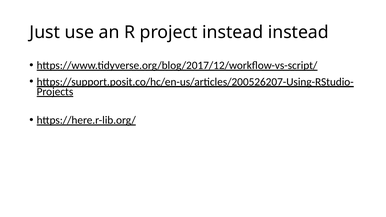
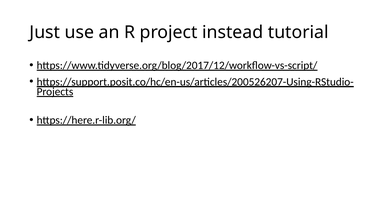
instead instead: instead -> tutorial
